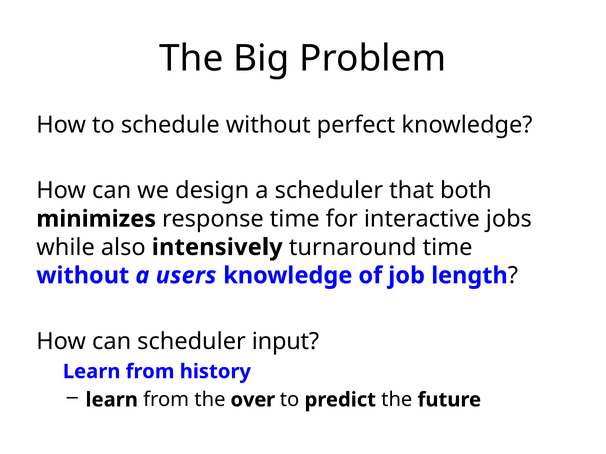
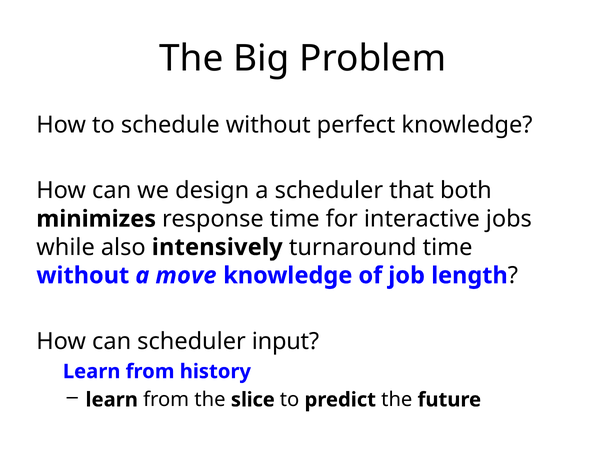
users: users -> move
over: over -> slice
